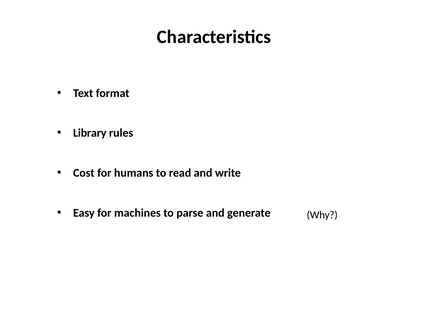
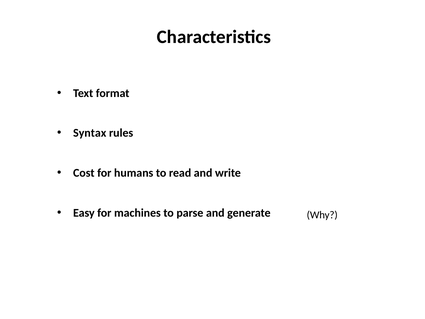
Library: Library -> Syntax
